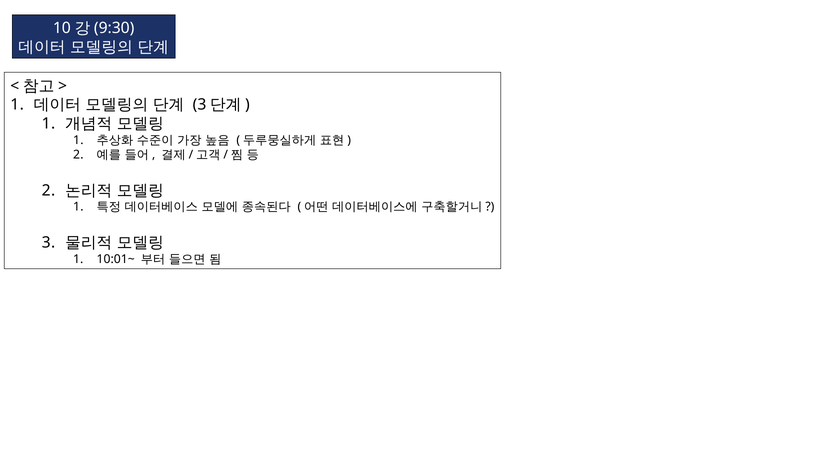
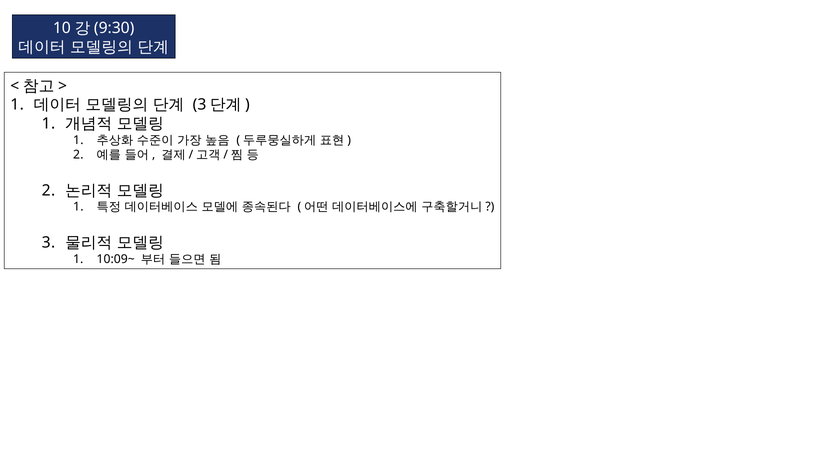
10:01~: 10:01~ -> 10:09~
